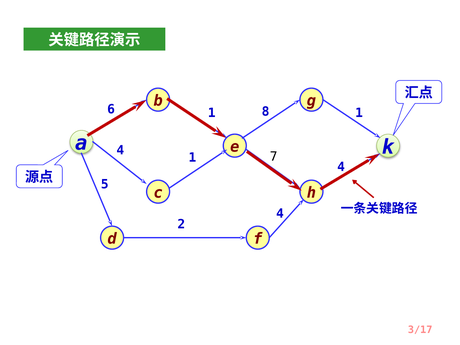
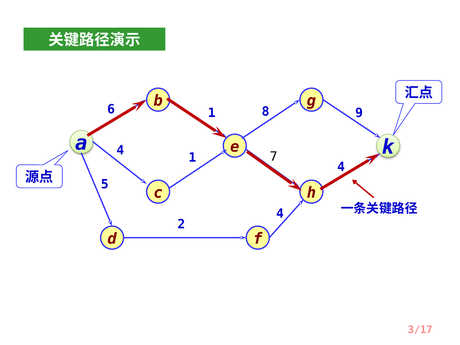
8 1: 1 -> 9
